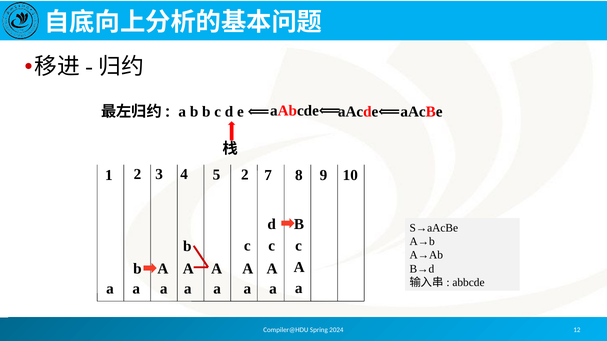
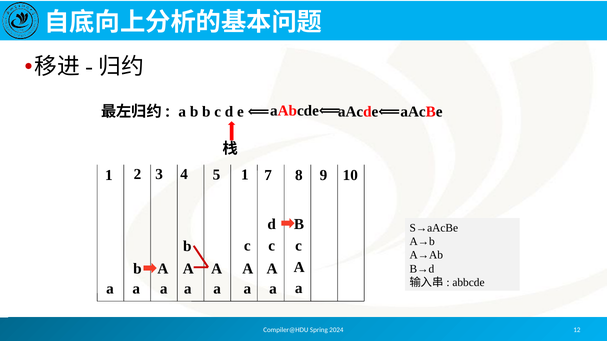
5 2: 2 -> 1
